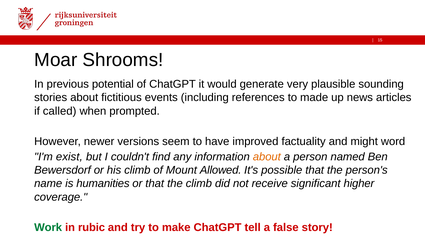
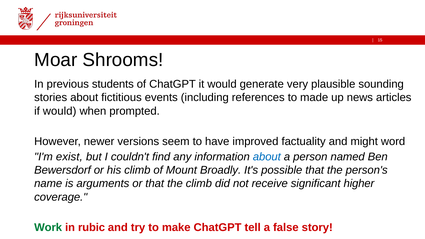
potential: potential -> students
if called: called -> would
about at (267, 157) colour: orange -> blue
Allowed: Allowed -> Broadly
humanities: humanities -> arguments
